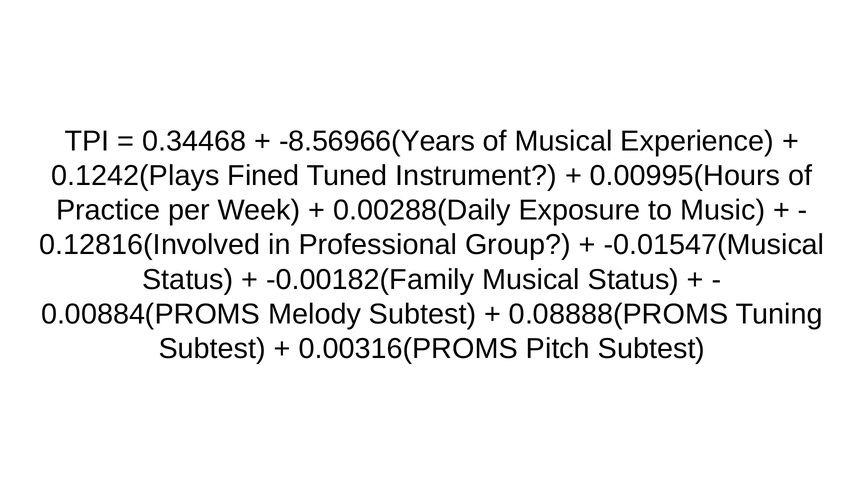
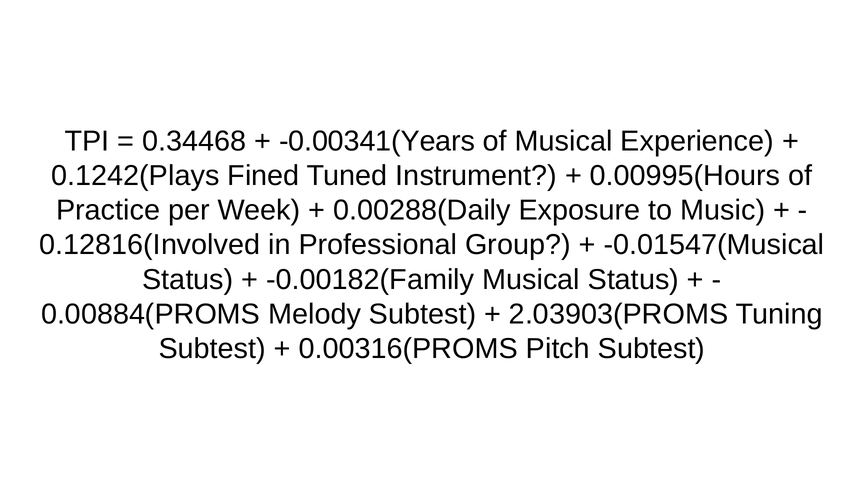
-8.56966(Years: -8.56966(Years -> -0.00341(Years
0.08888(PROMS: 0.08888(PROMS -> 2.03903(PROMS
